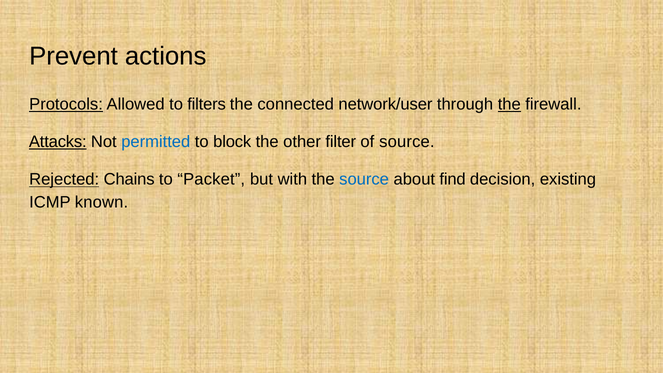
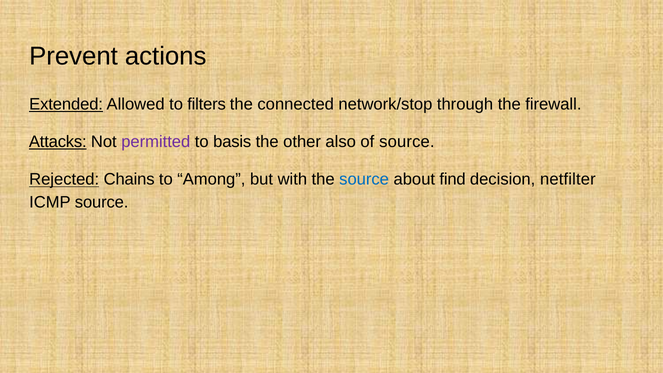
Protocols: Protocols -> Extended
network/user: network/user -> network/stop
the at (509, 104) underline: present -> none
permitted colour: blue -> purple
block: block -> basis
filter: filter -> also
Packet: Packet -> Among
existing: existing -> netfilter
ICMP known: known -> source
